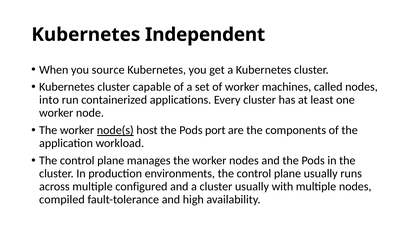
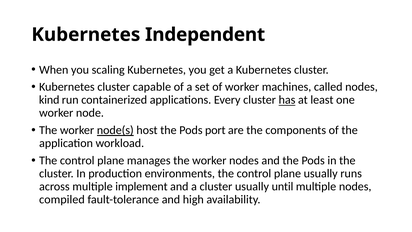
source: source -> scaling
into: into -> kind
has underline: none -> present
configured: configured -> implement
with: with -> until
